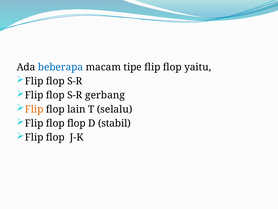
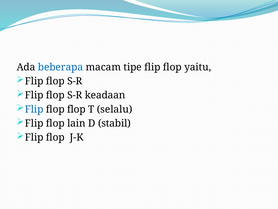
gerbang: gerbang -> keadaan
Flip at (34, 109) colour: orange -> blue
flop lain: lain -> flop
flop flop: flop -> lain
